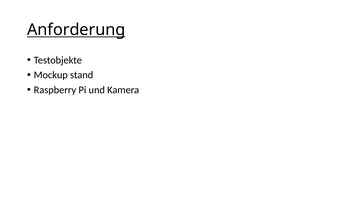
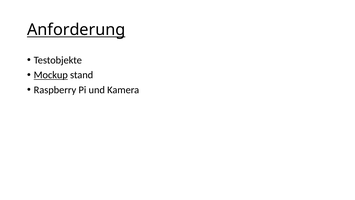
Mockup underline: none -> present
